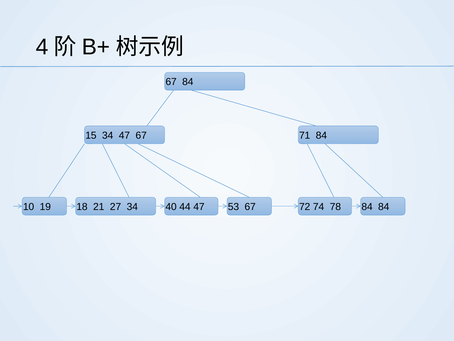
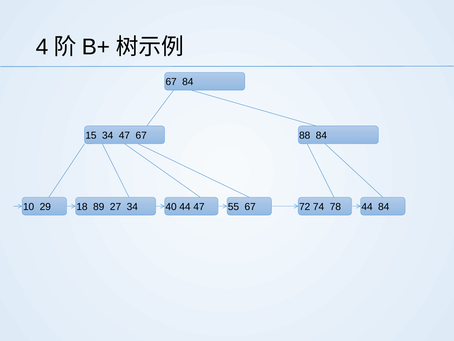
71: 71 -> 88
19: 19 -> 29
21: 21 -> 89
53: 53 -> 55
78 84: 84 -> 44
